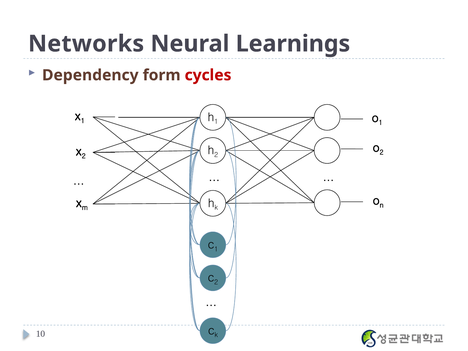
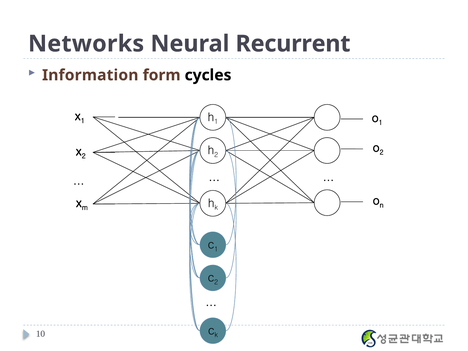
Learnings: Learnings -> Recurrent
Dependency: Dependency -> Information
cycles colour: red -> black
